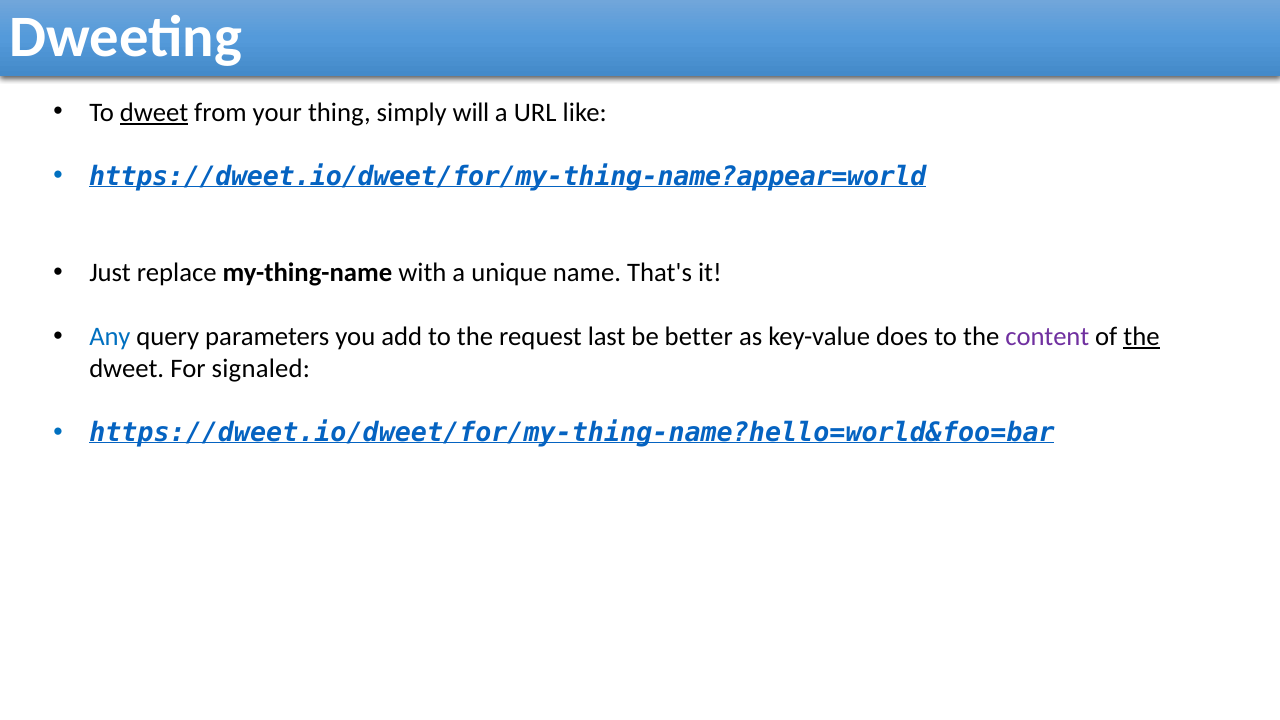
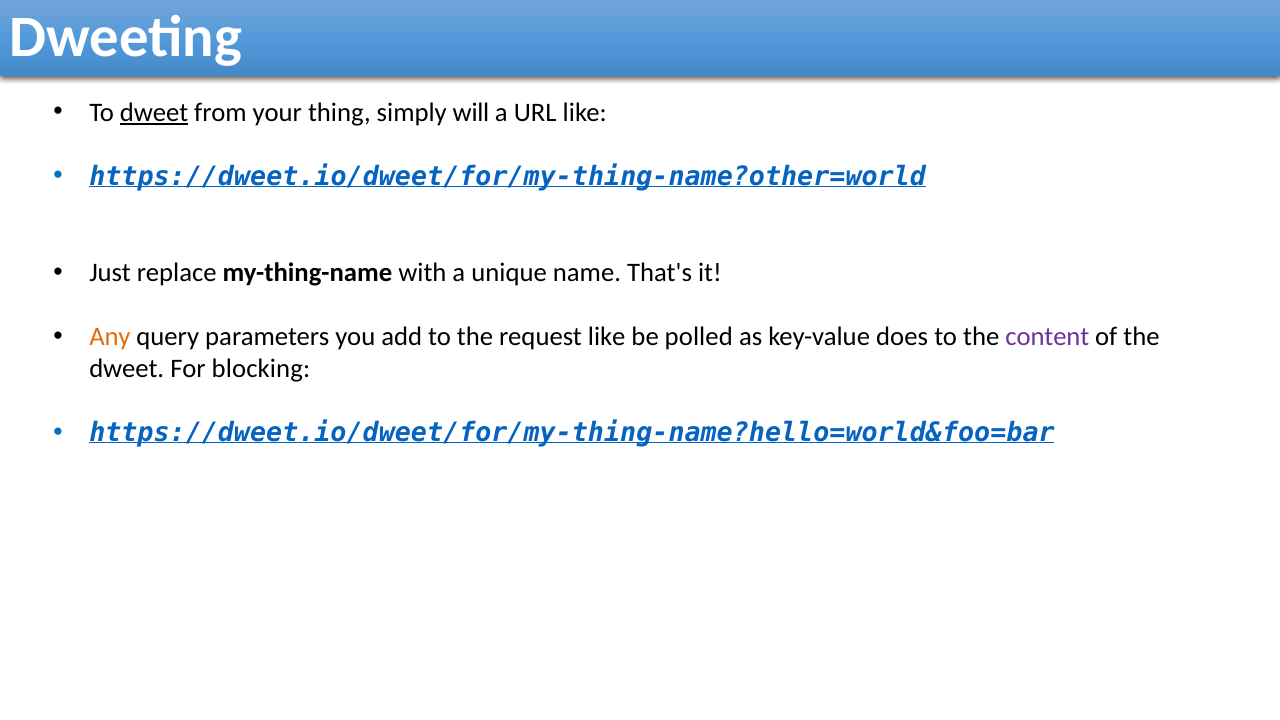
https://dweet.io/dweet/for/my-thing-name?appear=world: https://dweet.io/dweet/for/my-thing-name?appear=world -> https://dweet.io/dweet/for/my-thing-name?other=world
Any colour: blue -> orange
request last: last -> like
better: better -> polled
the at (1141, 337) underline: present -> none
signaled: signaled -> blocking
